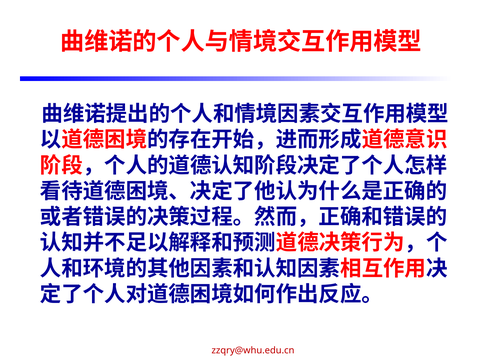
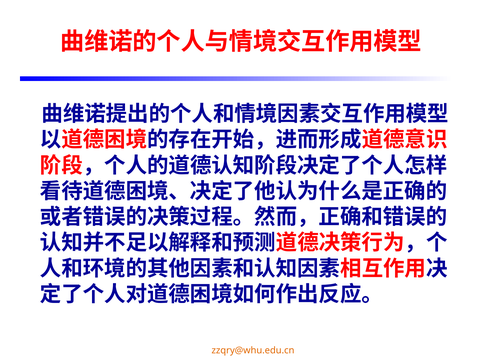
zzqry@whu.edu.cn colour: red -> orange
